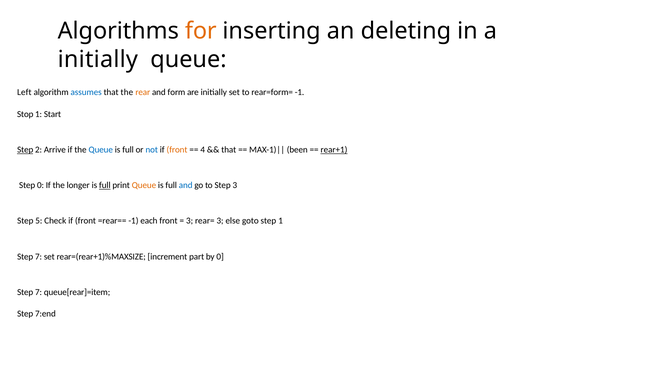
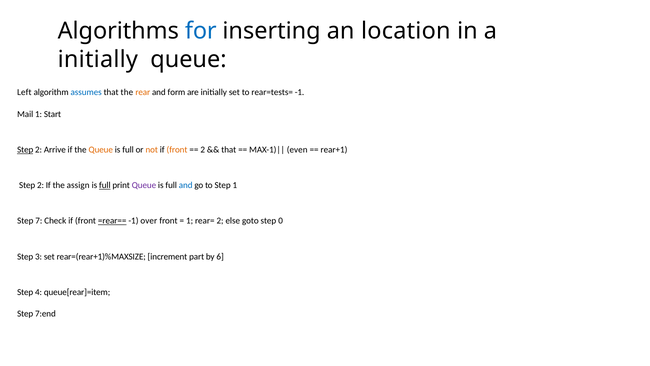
for colour: orange -> blue
deleting: deleting -> location
rear=form=: rear=form= -> rear=tests=
Stop: Stop -> Mail
Queue at (101, 150) colour: blue -> orange
not colour: blue -> orange
4 at (203, 150): 4 -> 2
been: been -> even
rear+1 underline: present -> none
0 at (41, 185): 0 -> 2
longer: longer -> assign
Queue at (144, 185) colour: orange -> purple
Step 3: 3 -> 1
5: 5 -> 7
=rear== underline: none -> present
each: each -> over
3 at (190, 221): 3 -> 1
rear= 3: 3 -> 2
step 1: 1 -> 0
7 at (39, 256): 7 -> 3
by 0: 0 -> 6
7 at (39, 292): 7 -> 4
